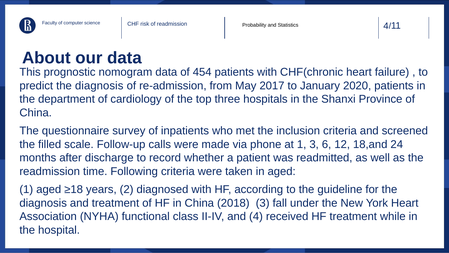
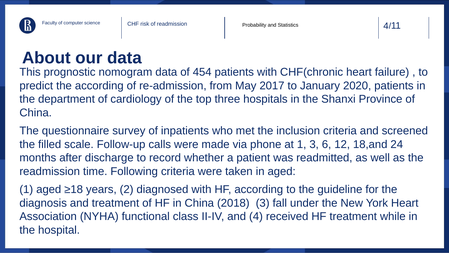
predict the diagnosis: diagnosis -> according
